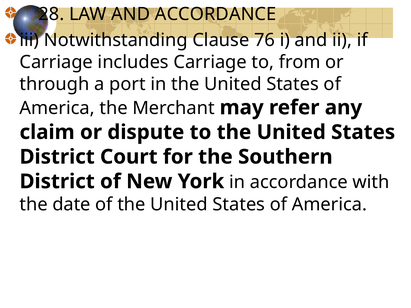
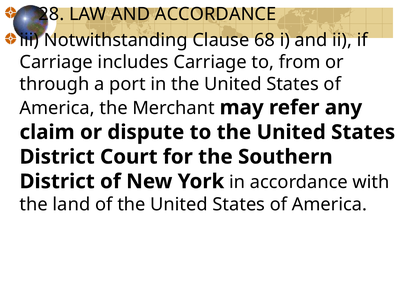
76: 76 -> 68
date: date -> land
